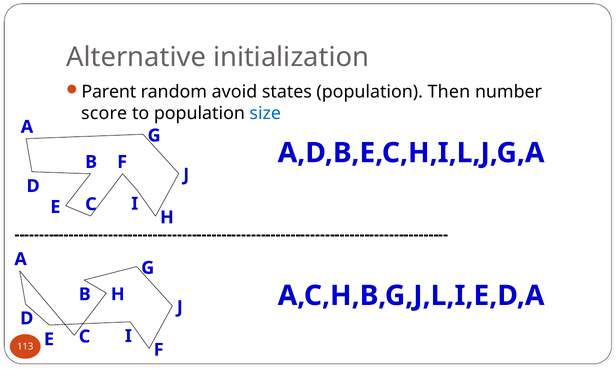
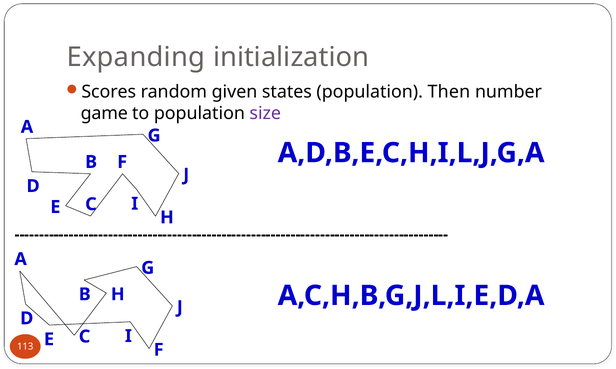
Alternative: Alternative -> Expanding
Parent: Parent -> Scores
avoid: avoid -> given
score: score -> game
size colour: blue -> purple
